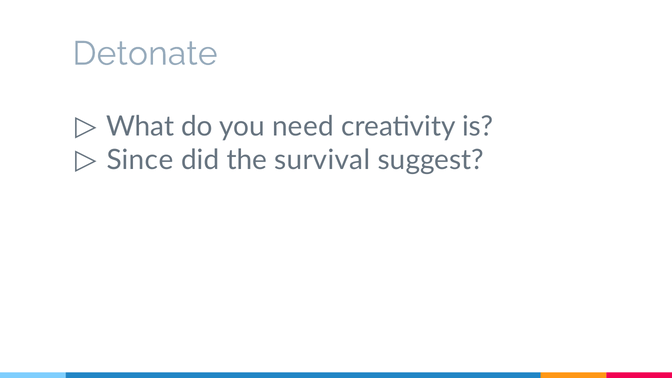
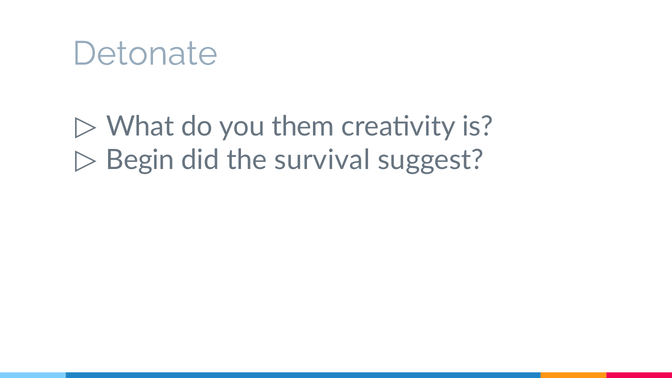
need: need -> them
Since: Since -> Begin
